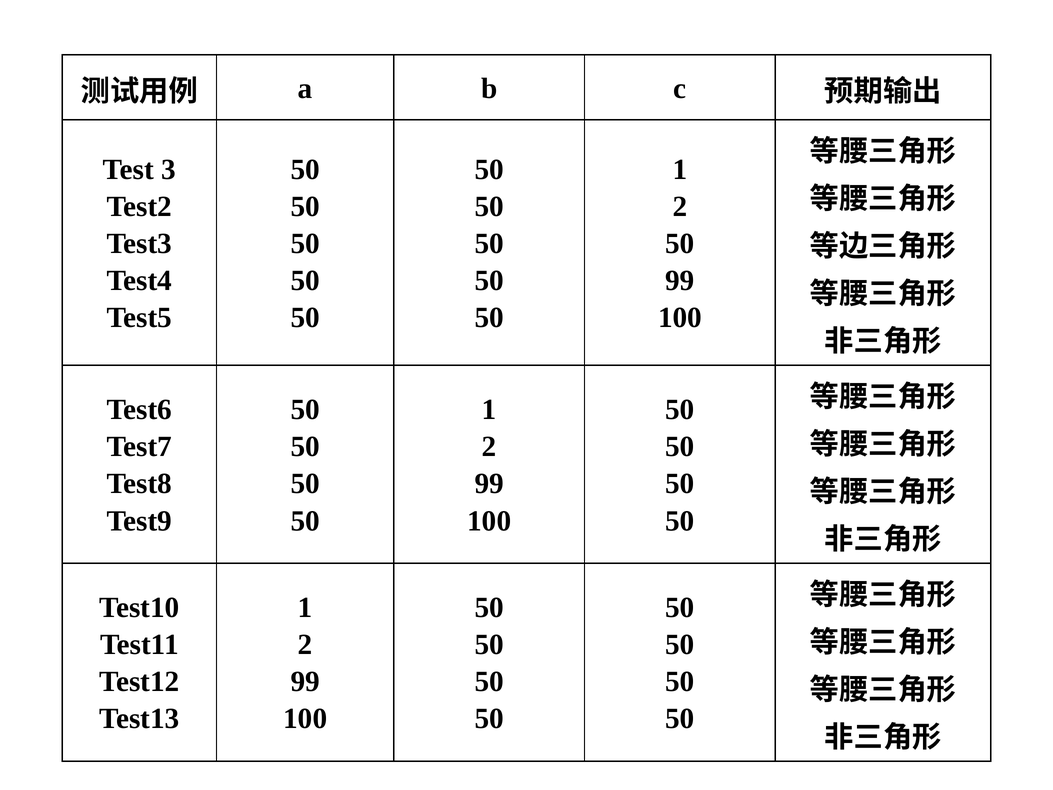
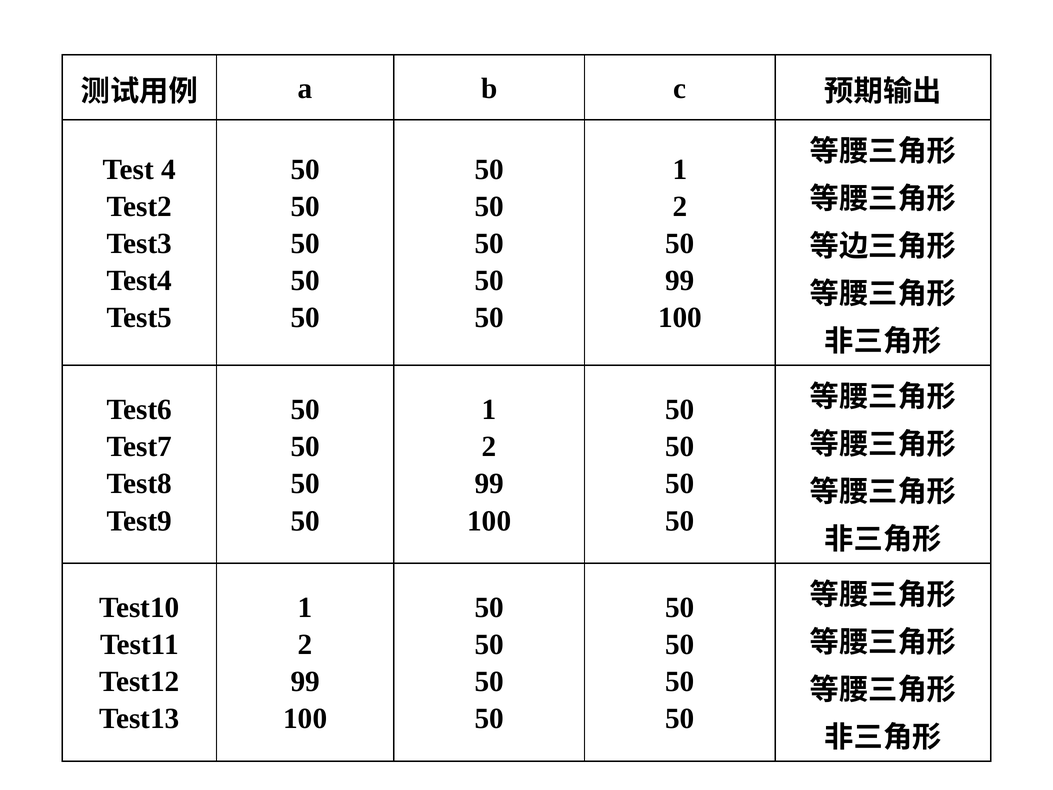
3: 3 -> 4
